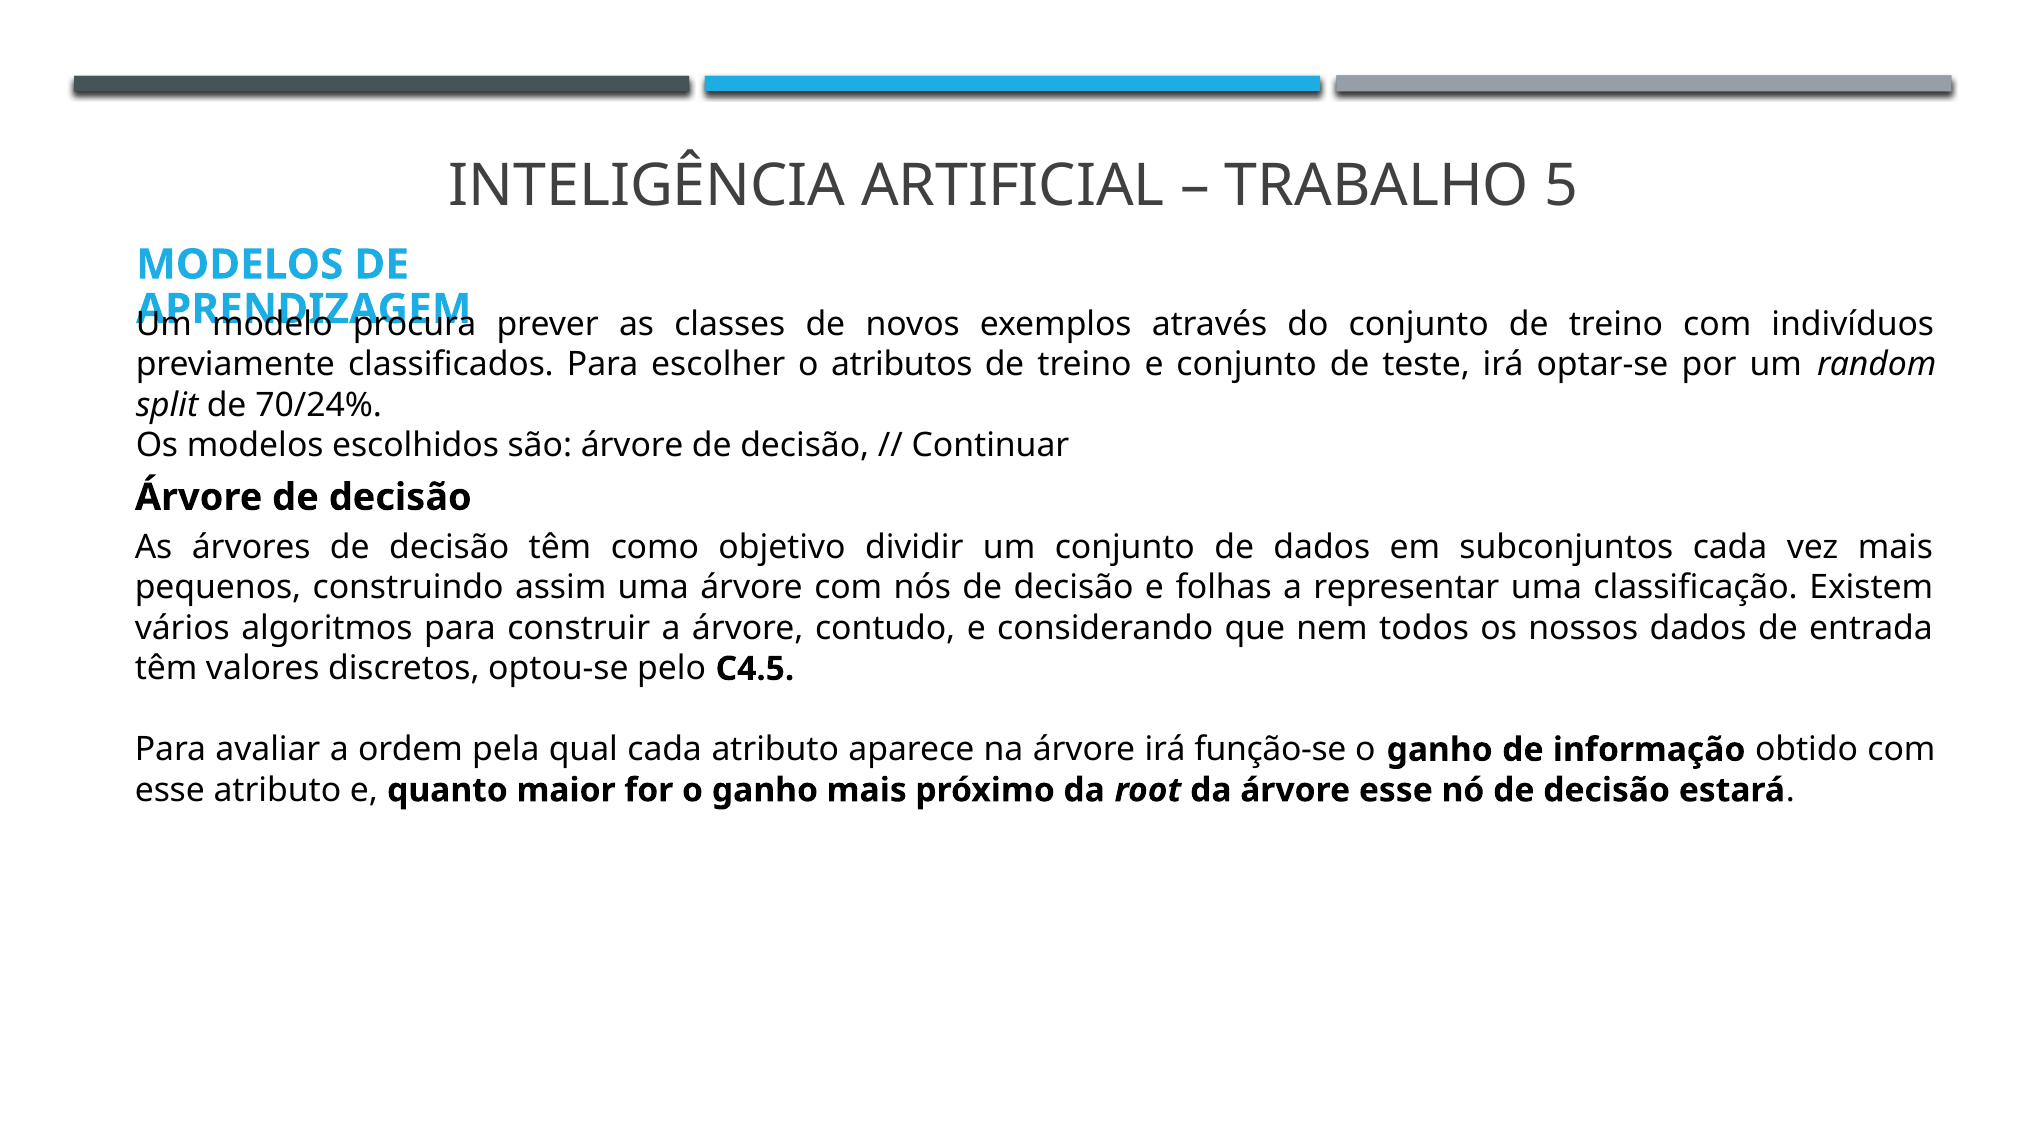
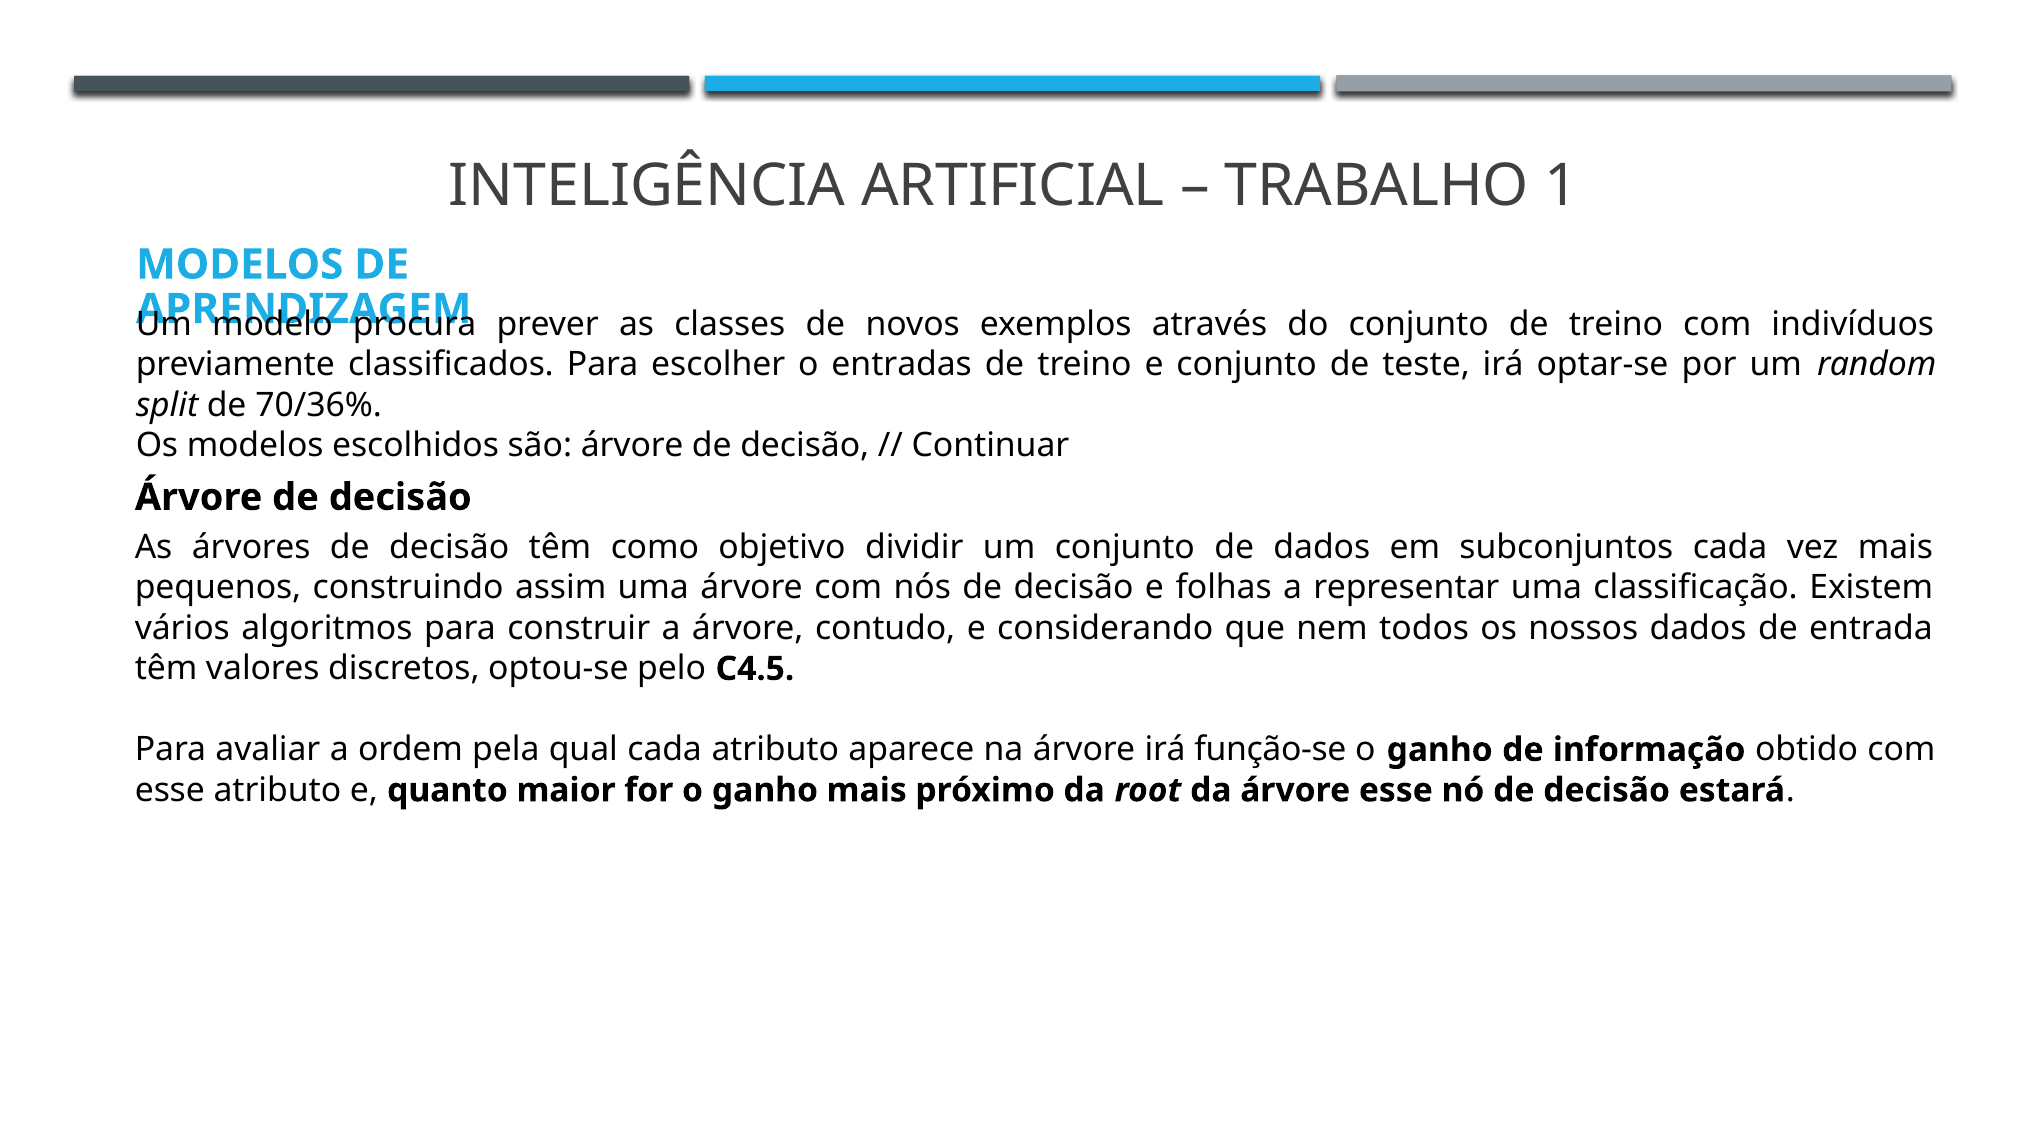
5: 5 -> 1
atributos: atributos -> entradas
70/24%: 70/24% -> 70/36%
